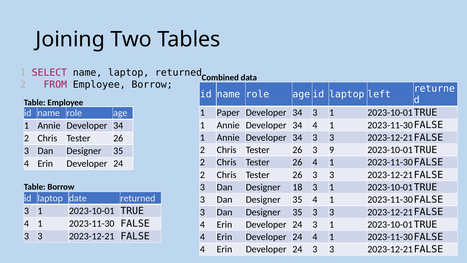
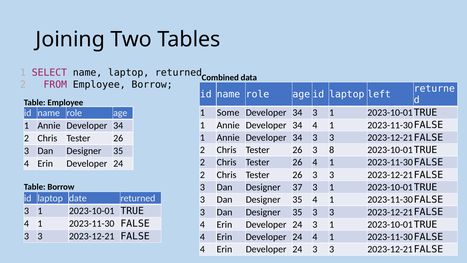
Paper: Paper -> Some
9: 9 -> 8
18: 18 -> 37
